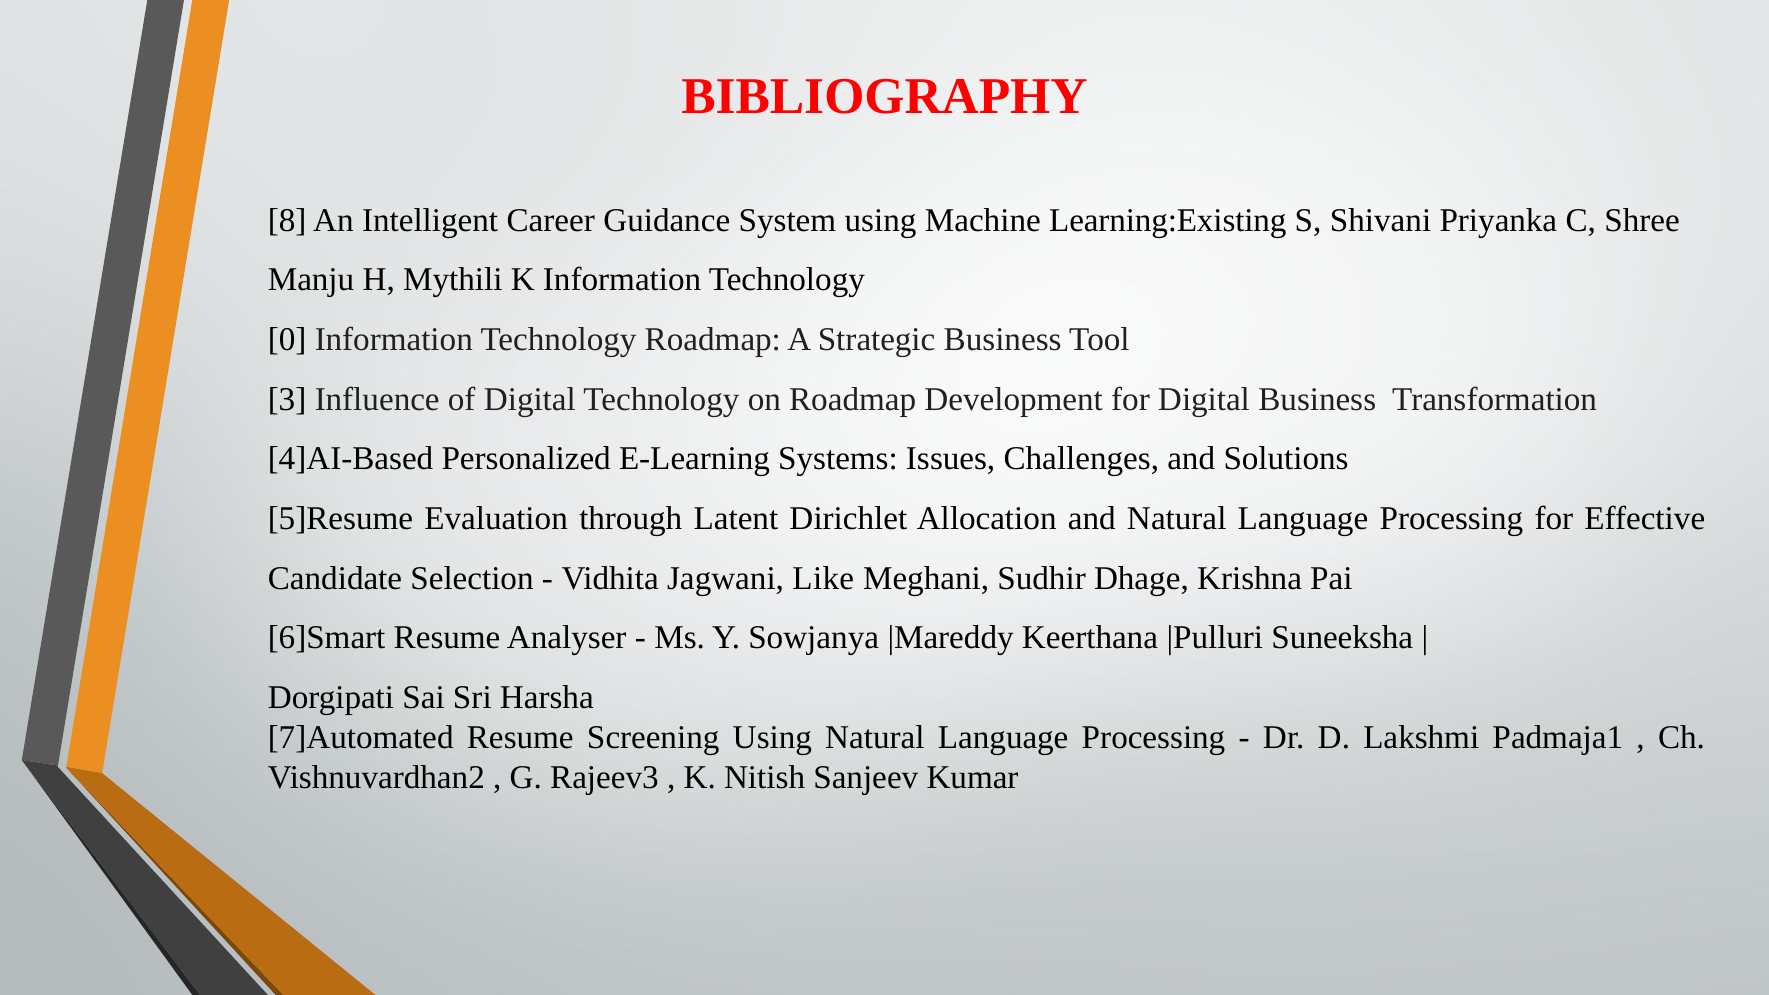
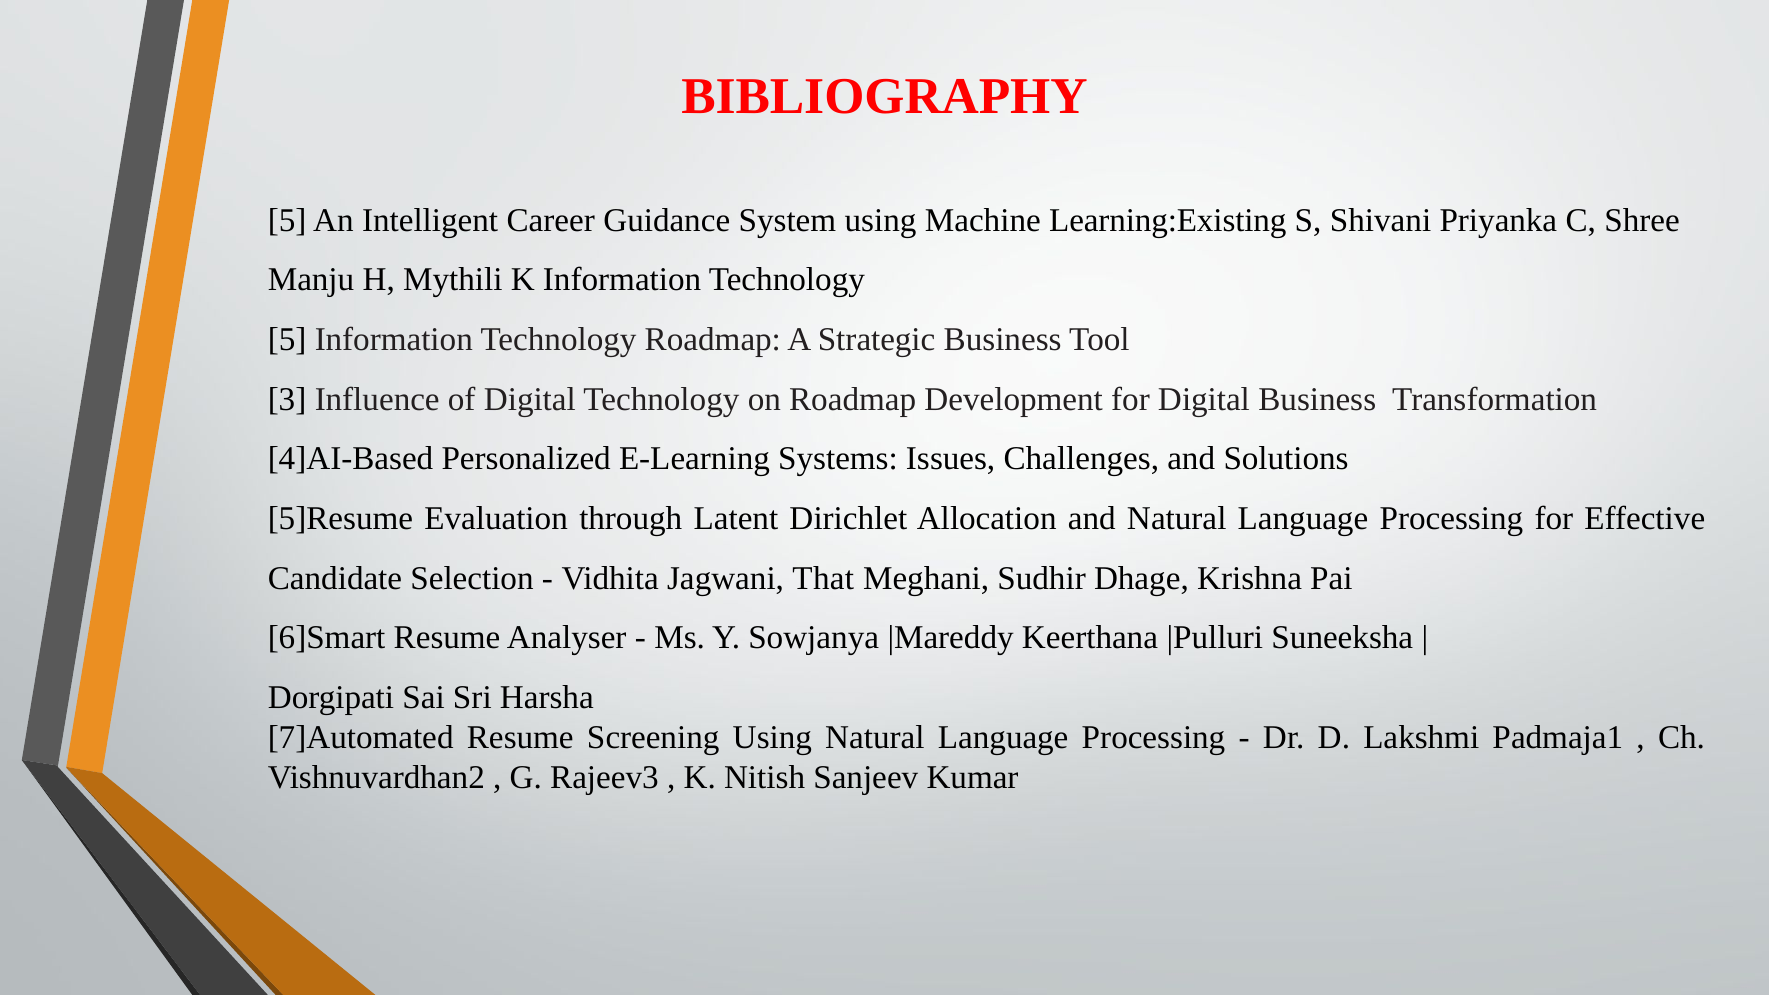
8 at (287, 220): 8 -> 5
0 at (287, 339): 0 -> 5
Like: Like -> That
